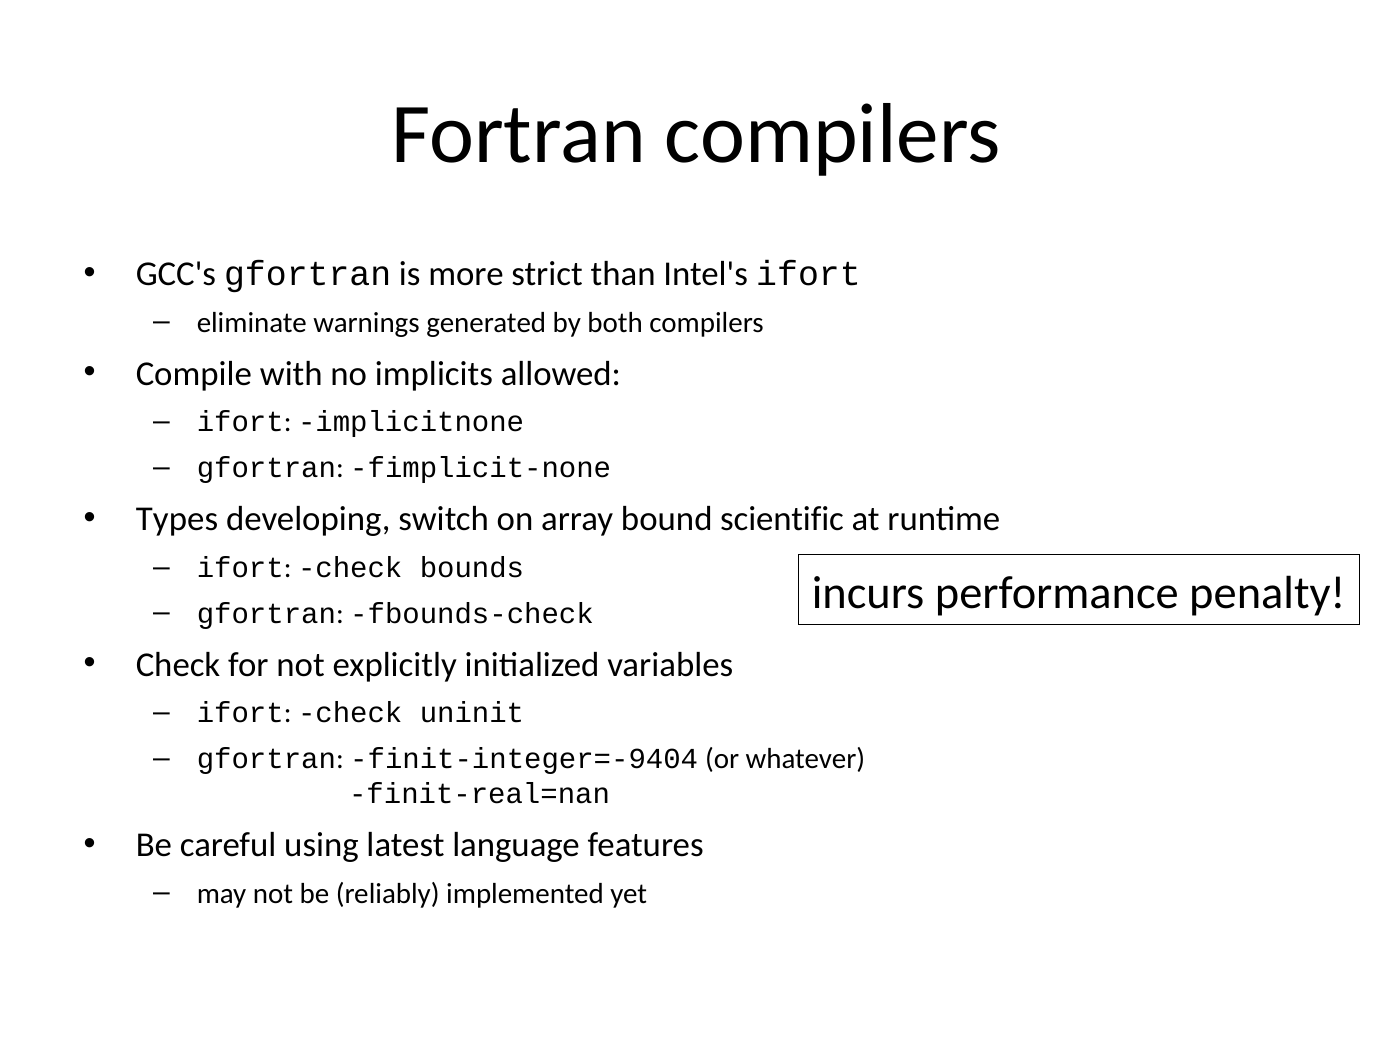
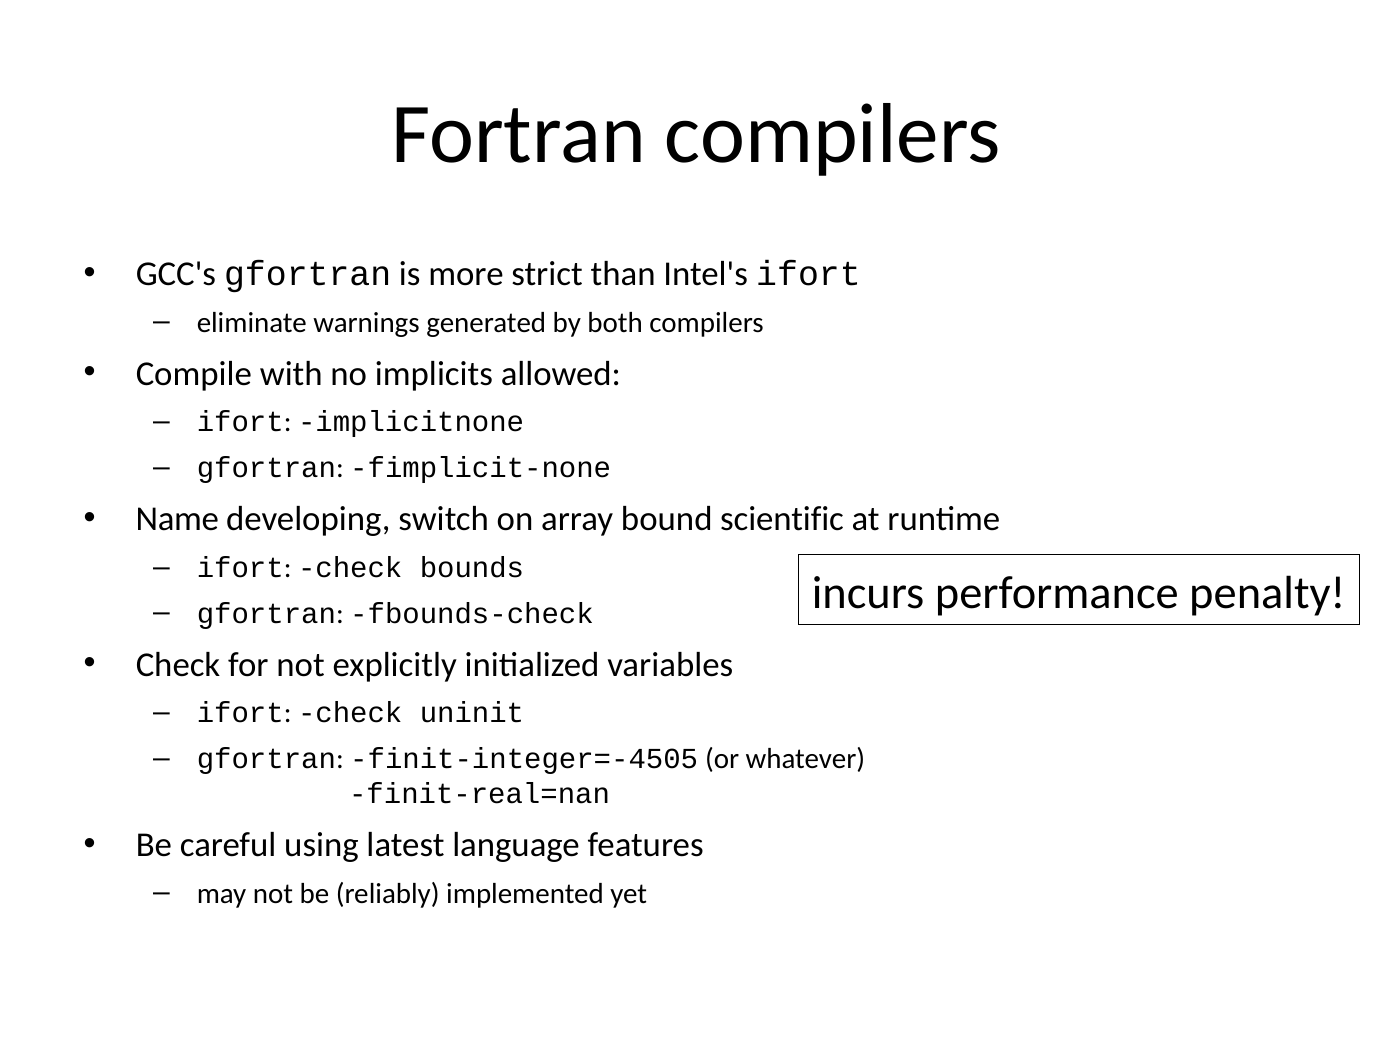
Types: Types -> Name
finit-integer=-9404: finit-integer=-9404 -> finit-integer=-4505
